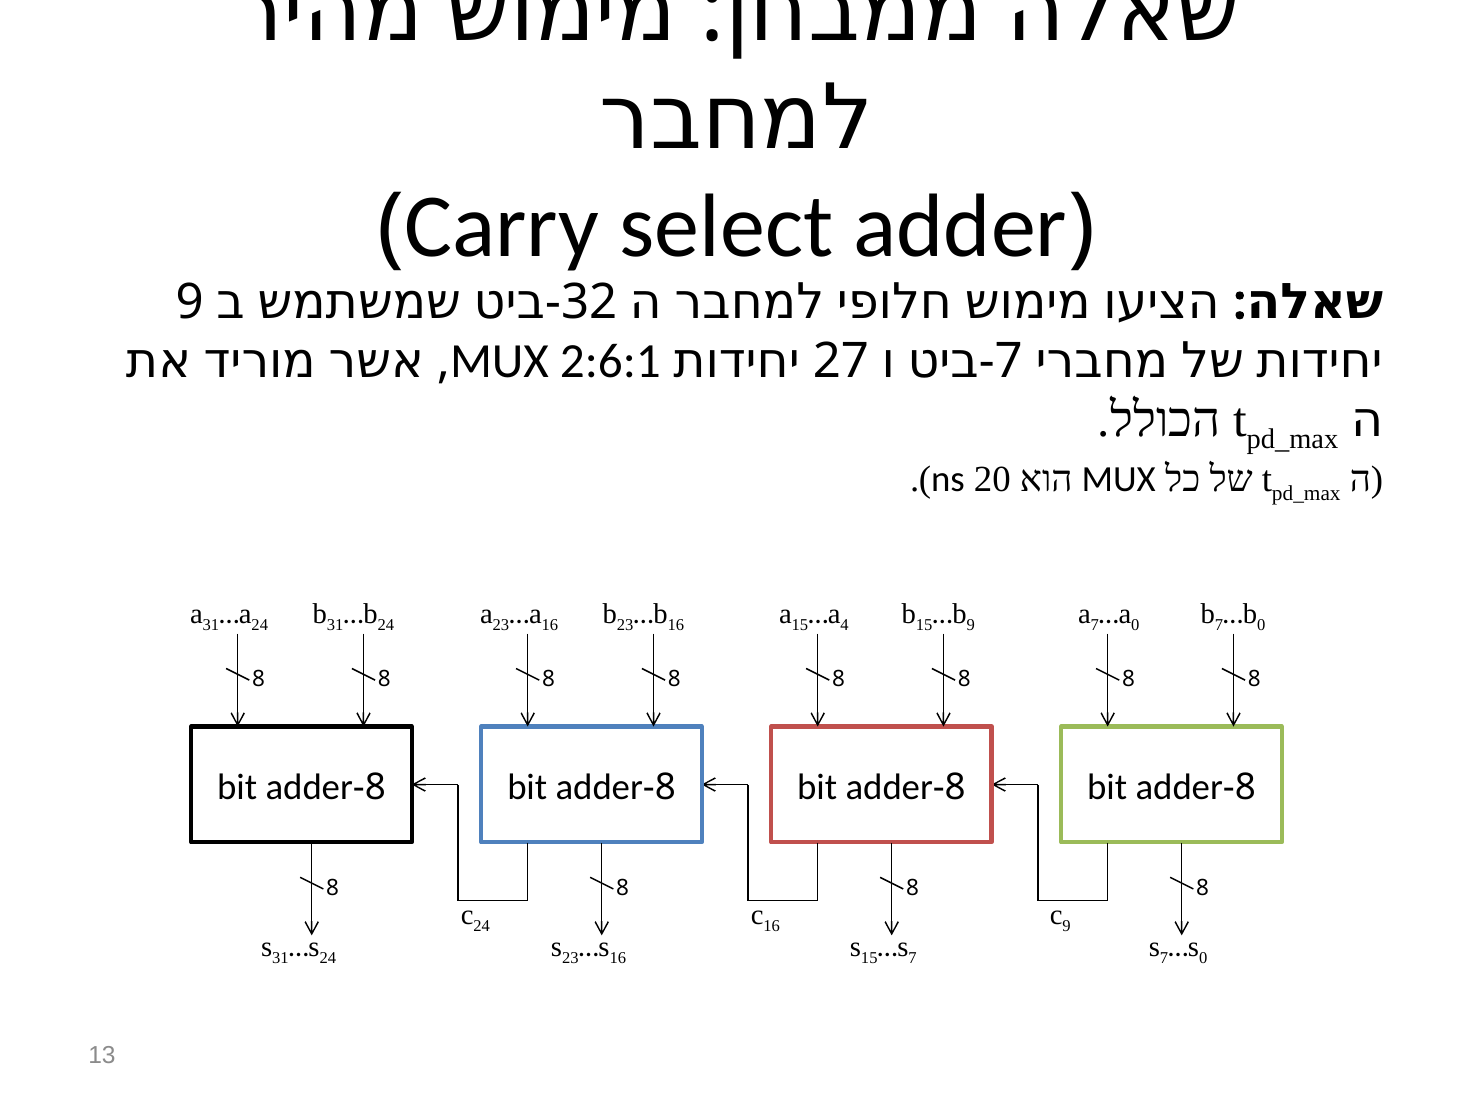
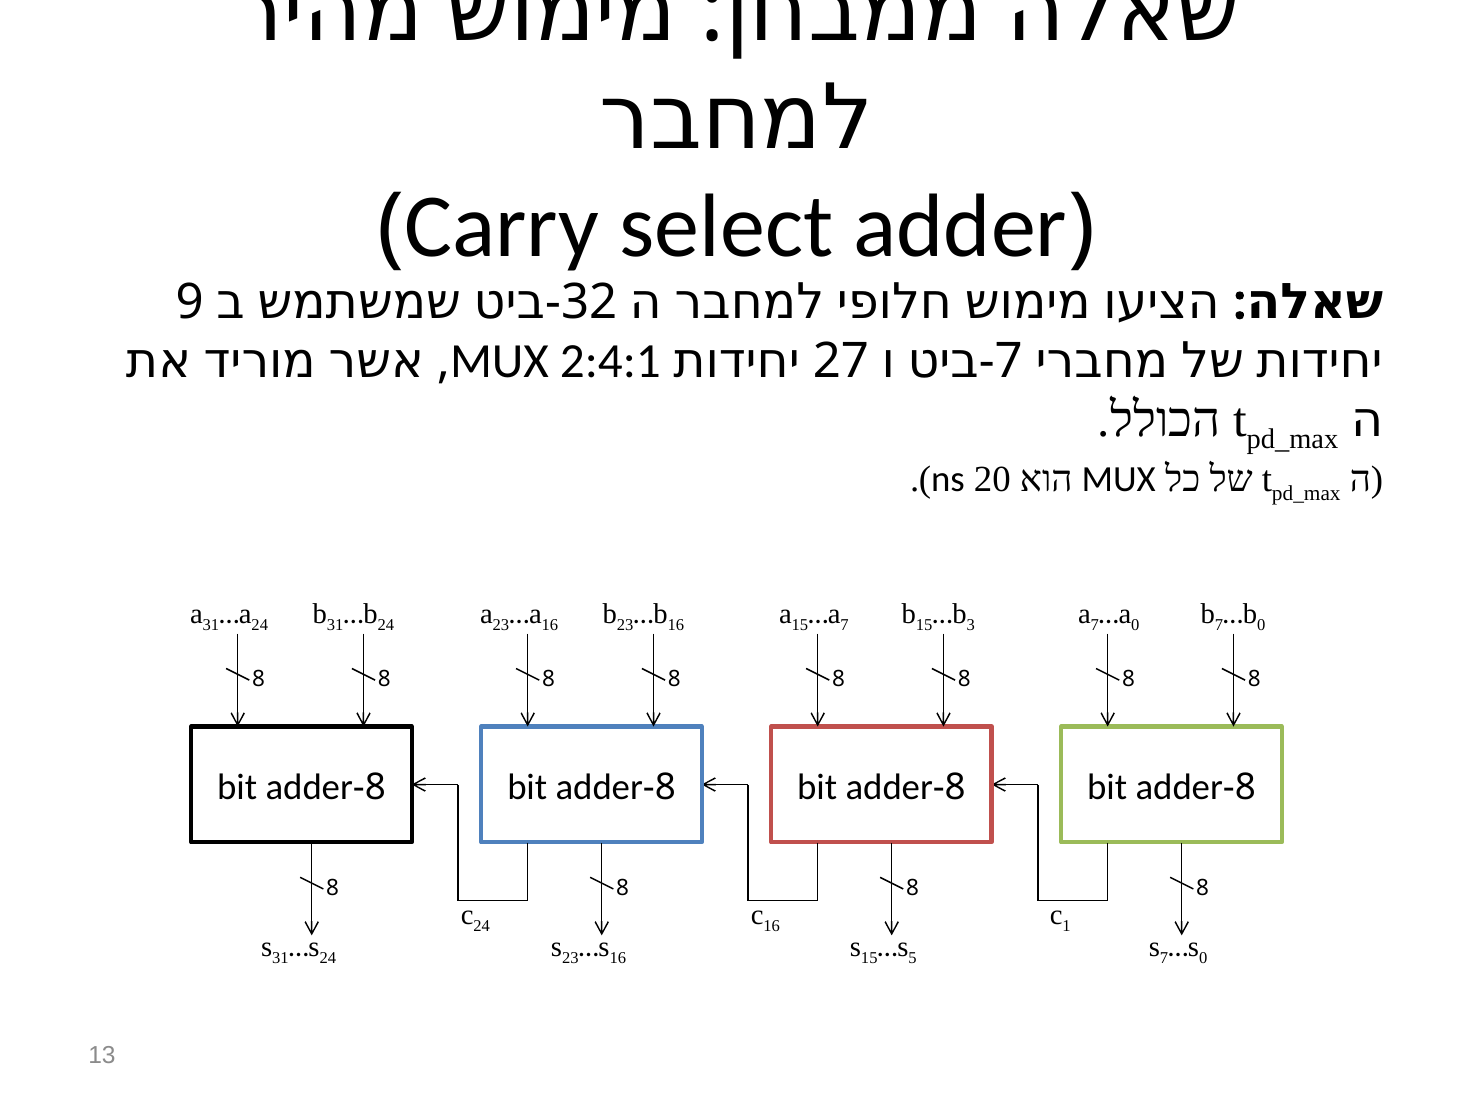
2:6:1: 2:6:1 -> 2:4:1
4 at (845, 625): 4 -> 7
9 at (971, 625): 9 -> 3
9 at (1067, 926): 9 -> 1
7 at (913, 958): 7 -> 5
